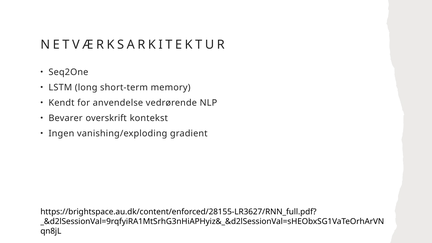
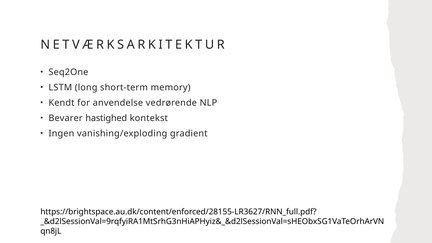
overskrift: overskrift -> hastighed
